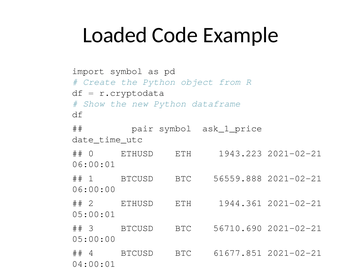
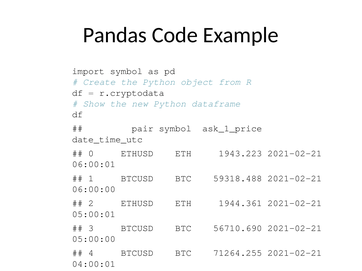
Loaded: Loaded -> Pandas
56559.888: 56559.888 -> 59318.488
61677.851: 61677.851 -> 71264.255
